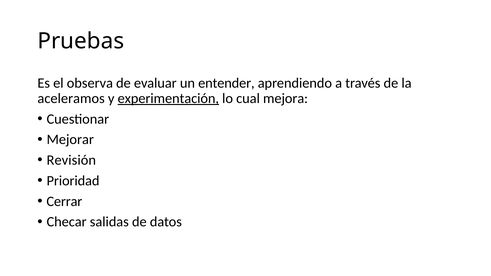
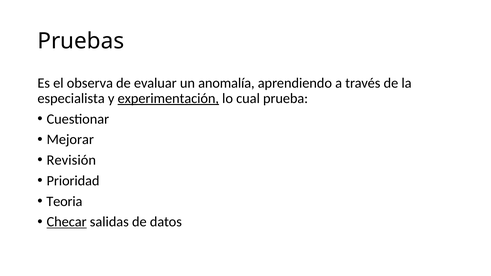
entender: entender -> anomalía
aceleramos: aceleramos -> especialista
mejora: mejora -> prueba
Cerrar: Cerrar -> Teoria
Checar underline: none -> present
